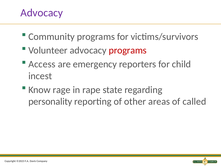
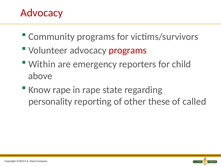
Advocacy at (42, 13) colour: purple -> red
Access: Access -> Within
incest: incest -> above
Know rage: rage -> rape
areas: areas -> these
